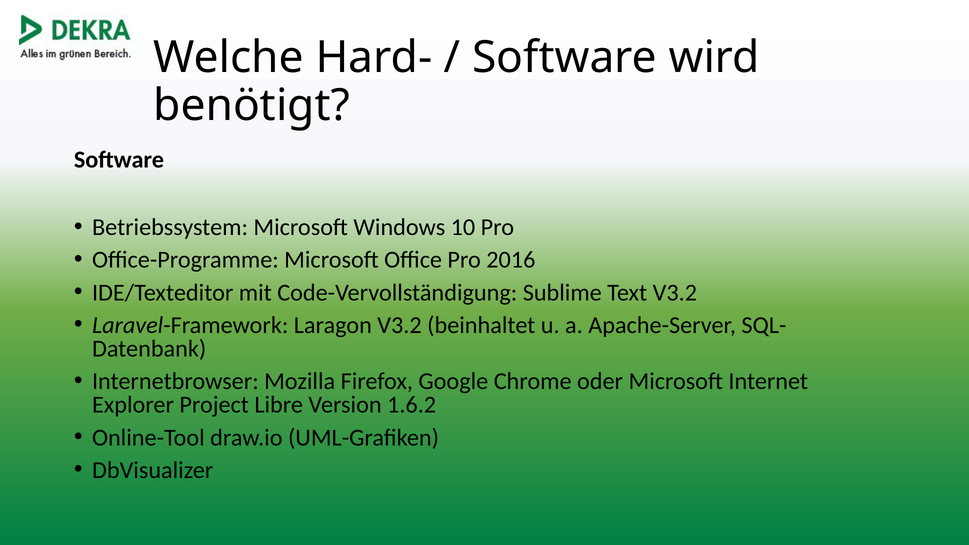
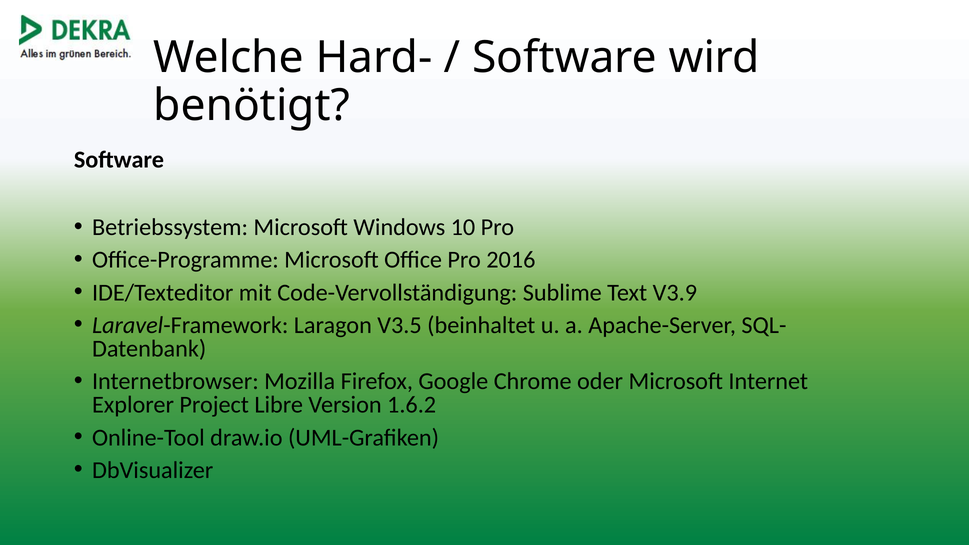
Text V3.2: V3.2 -> V3.9
Laragon V3.2: V3.2 -> V3.5
